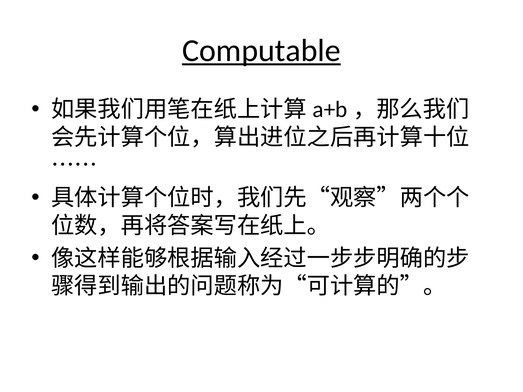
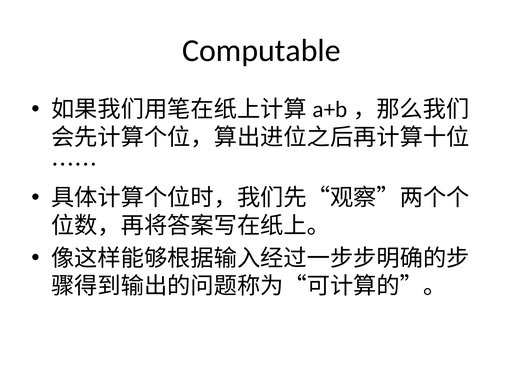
Computable underline: present -> none
